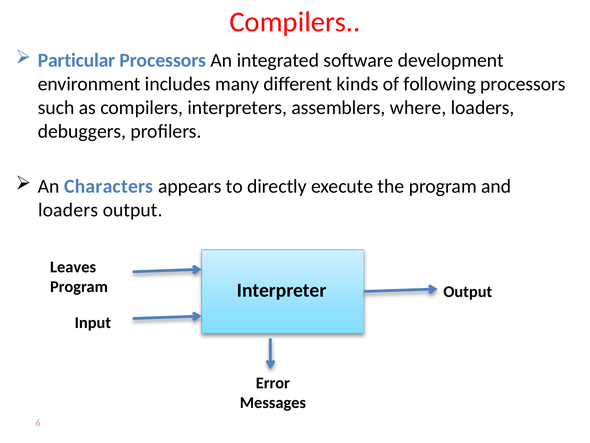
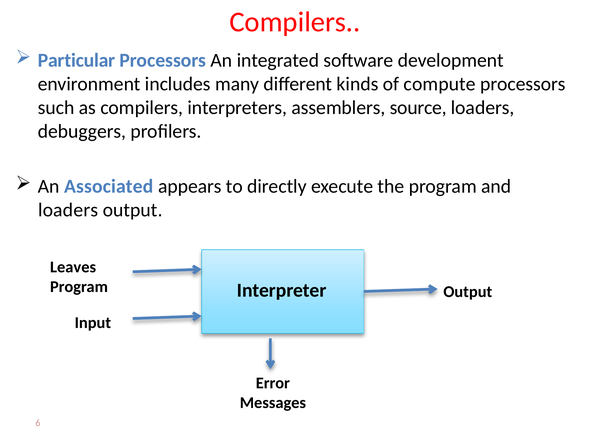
following: following -> compute
where: where -> source
Characters: Characters -> Associated
